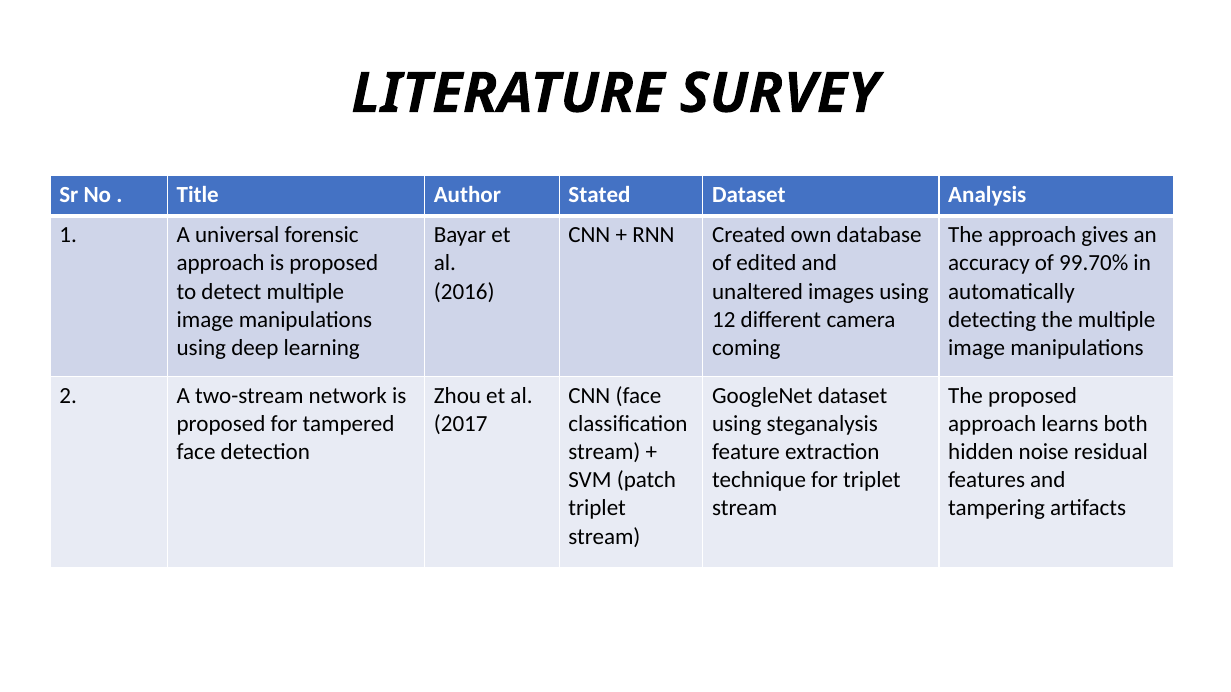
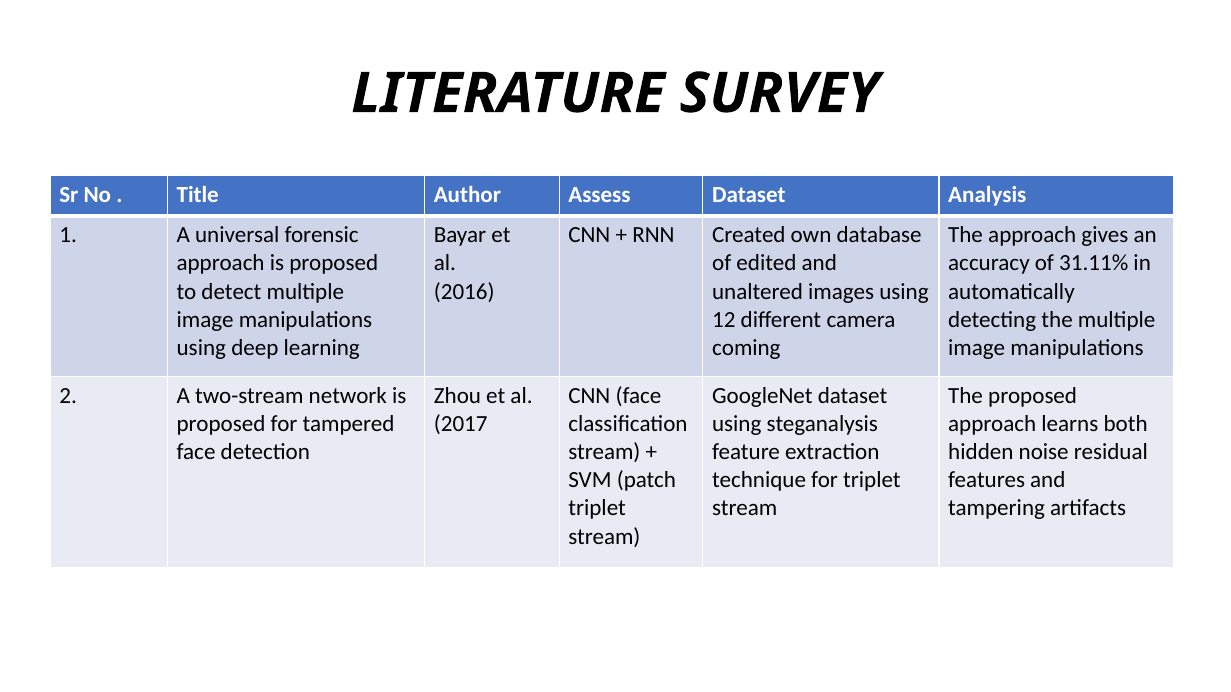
Stated: Stated -> Assess
99.70%: 99.70% -> 31.11%
